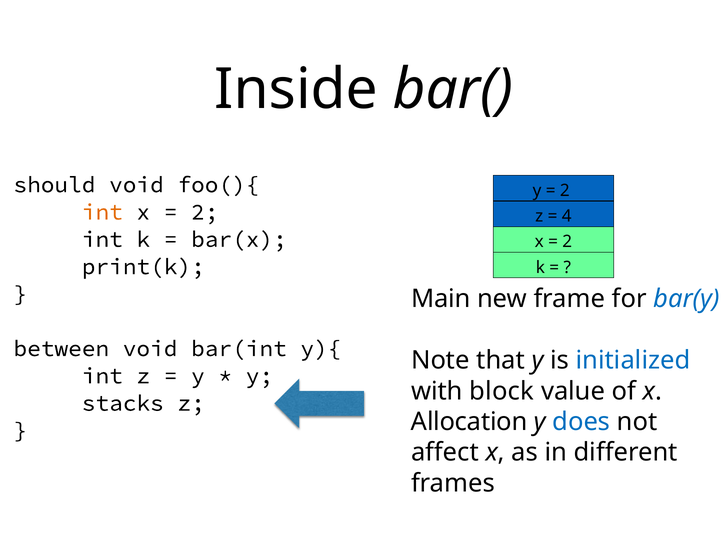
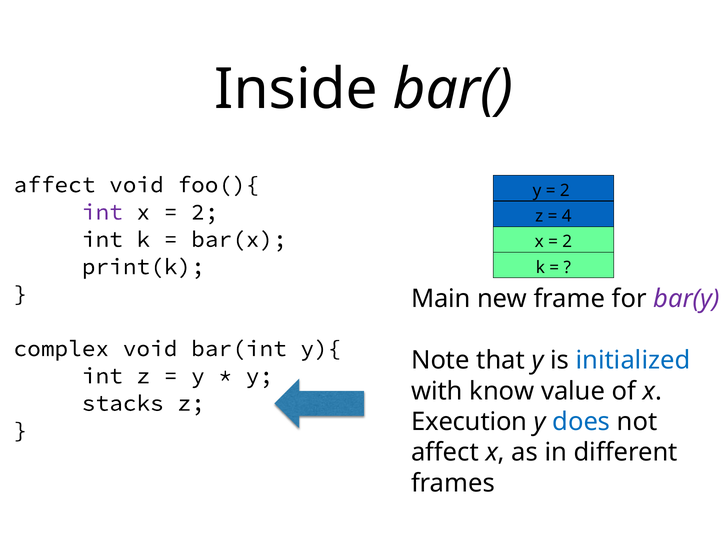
should at (54, 185): should -> affect
int at (102, 212) colour: orange -> purple
bar(y colour: blue -> purple
between: between -> complex
block: block -> know
Allocation: Allocation -> Execution
